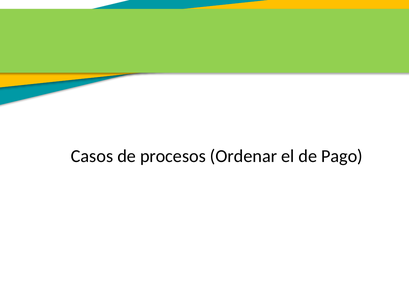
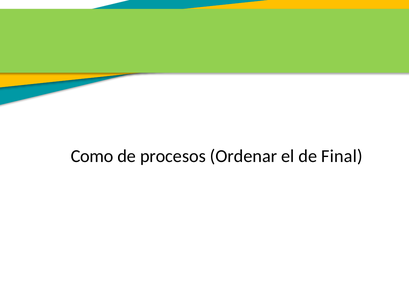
Casos: Casos -> Como
Pago: Pago -> Final
